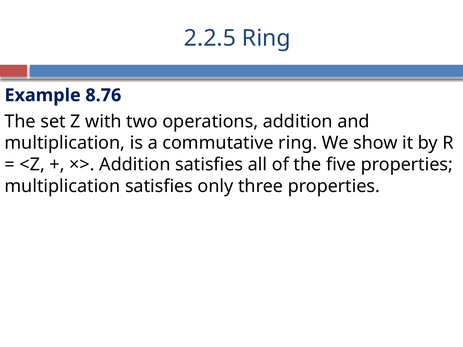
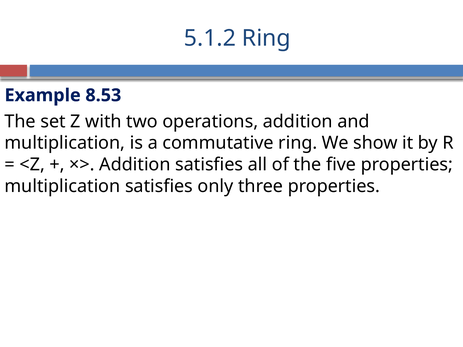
2.2.5: 2.2.5 -> 5.1.2
8.76: 8.76 -> 8.53
